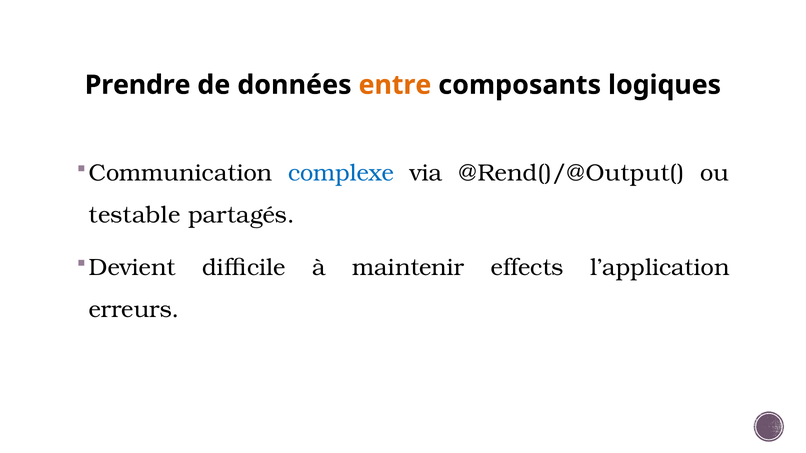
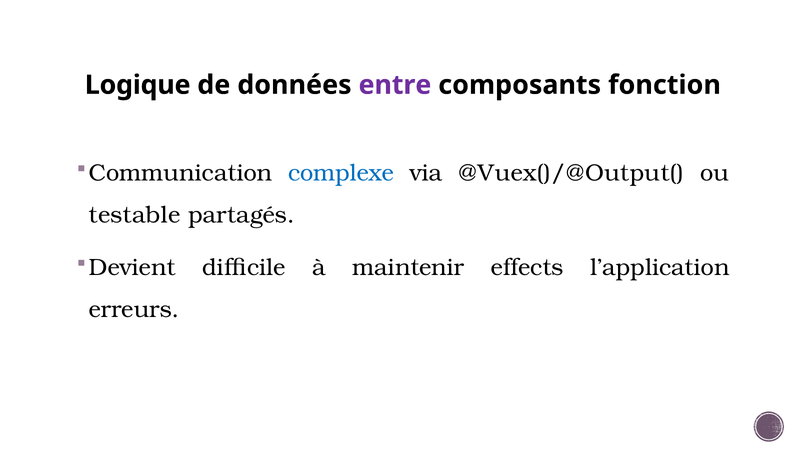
Prendre: Prendre -> Logique
entre colour: orange -> purple
logiques: logiques -> fonction
@Rend()/@Output(: @Rend()/@Output( -> @Vuex()/@Output(
